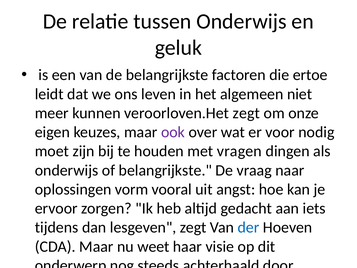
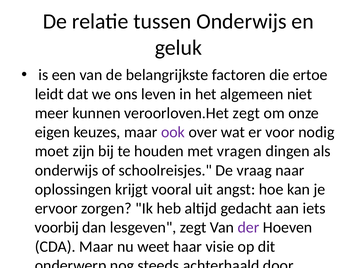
of belangrijkste: belangrijkste -> schoolreisjes
vorm: vorm -> krijgt
tijdens: tijdens -> voorbij
der colour: blue -> purple
